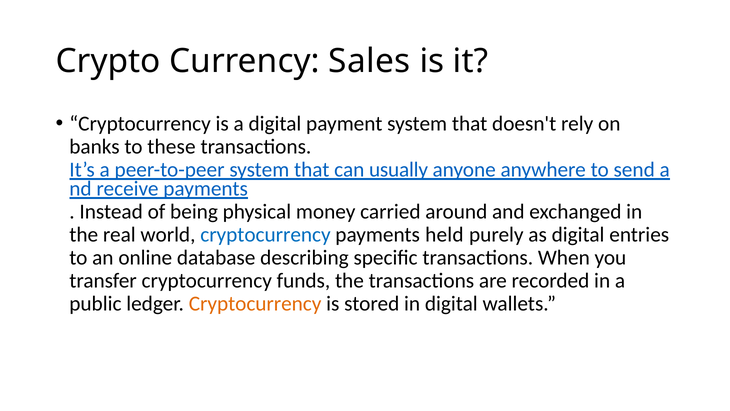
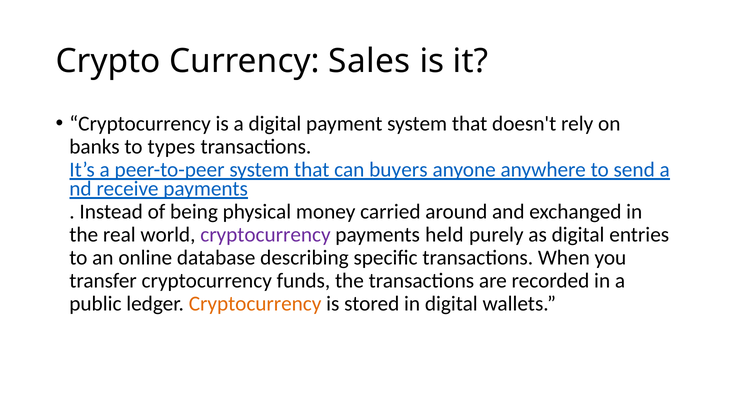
these: these -> types
usually: usually -> buyers
cryptocurrency at (265, 235) colour: blue -> purple
